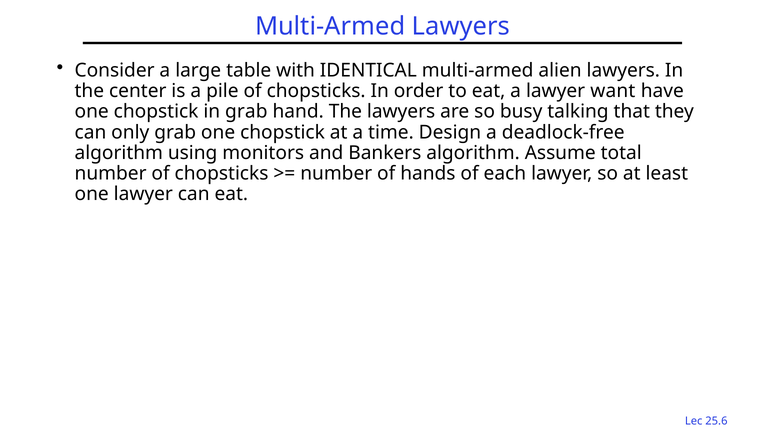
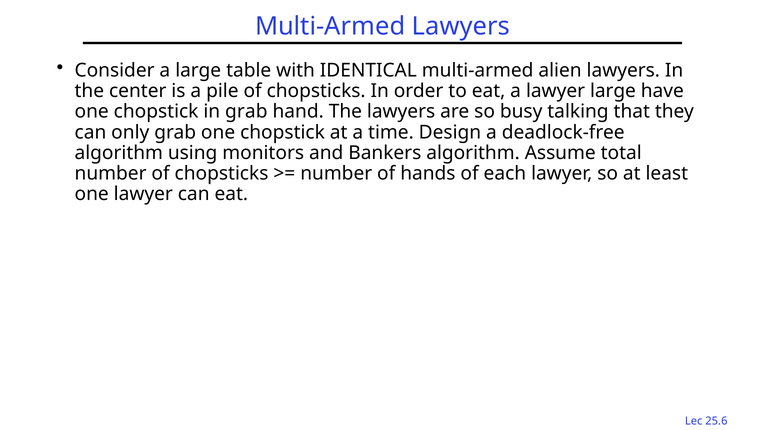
lawyer want: want -> large
